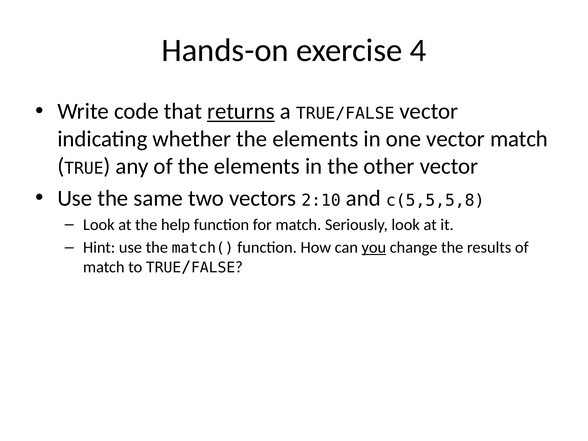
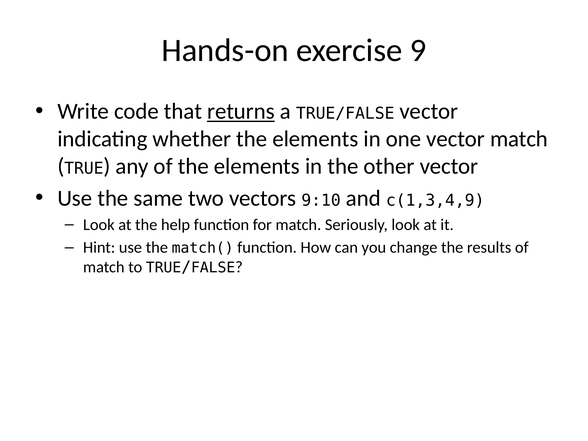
4: 4 -> 9
2:10: 2:10 -> 9:10
c(5,5,5,8: c(5,5,5,8 -> c(1,3,4,9
you underline: present -> none
